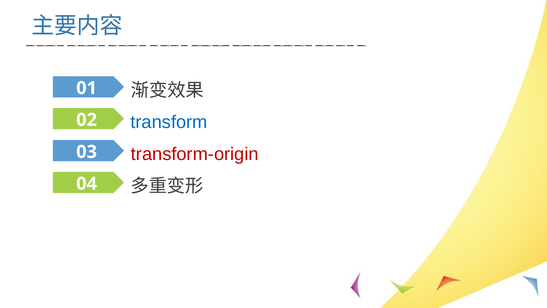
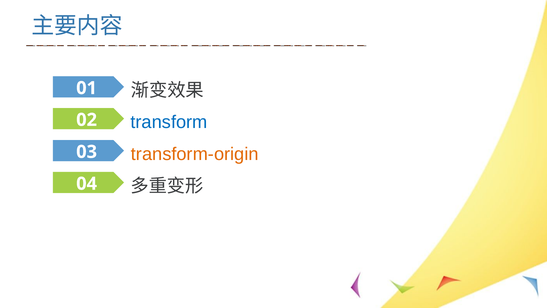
transform-origin colour: red -> orange
